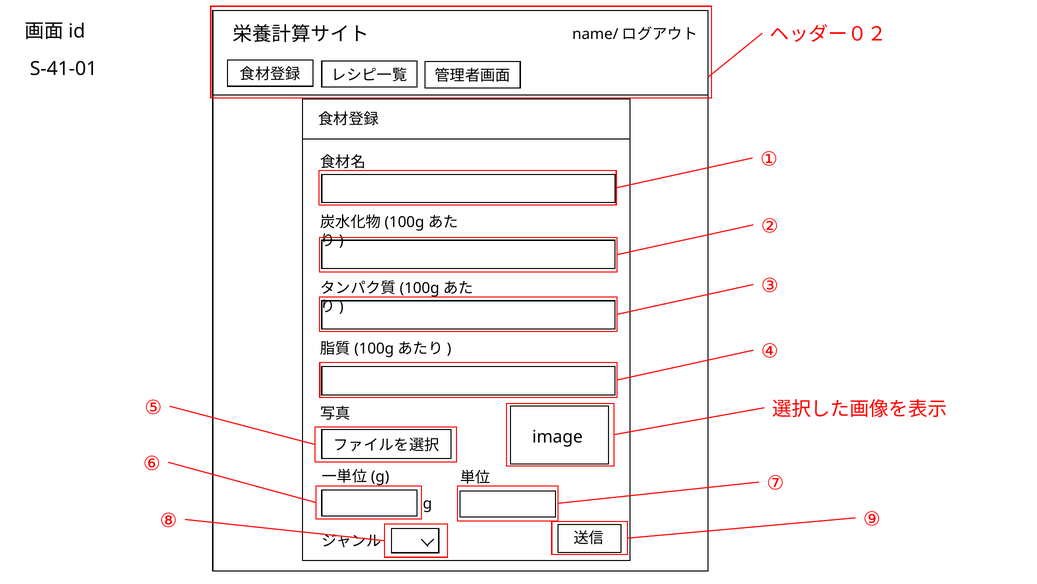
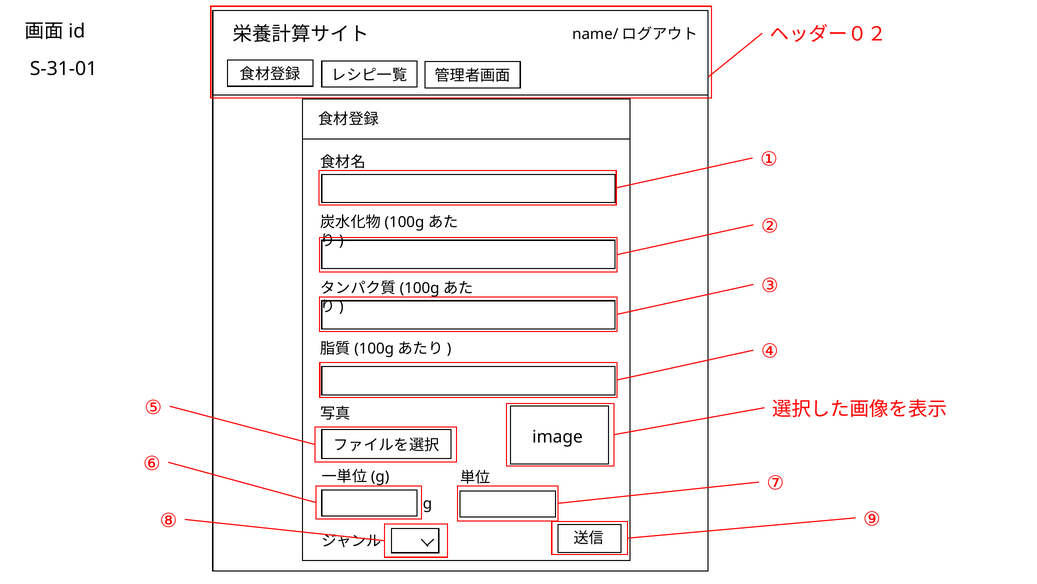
S-41-01: S-41-01 -> S-31-01
